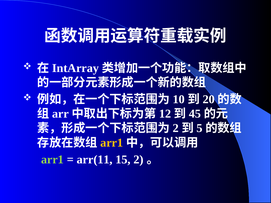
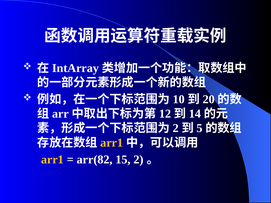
45: 45 -> 14
arr1 at (52, 160) colour: light green -> yellow
arr(11: arr(11 -> arr(82
